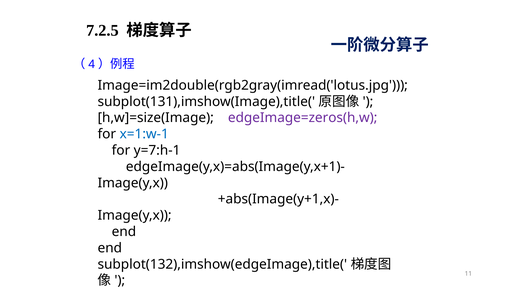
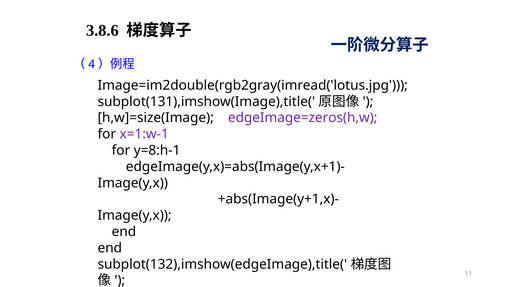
7.2.5: 7.2.5 -> 3.8.6
x=1:w-1 colour: blue -> purple
y=7:h-1: y=7:h-1 -> y=8:h-1
